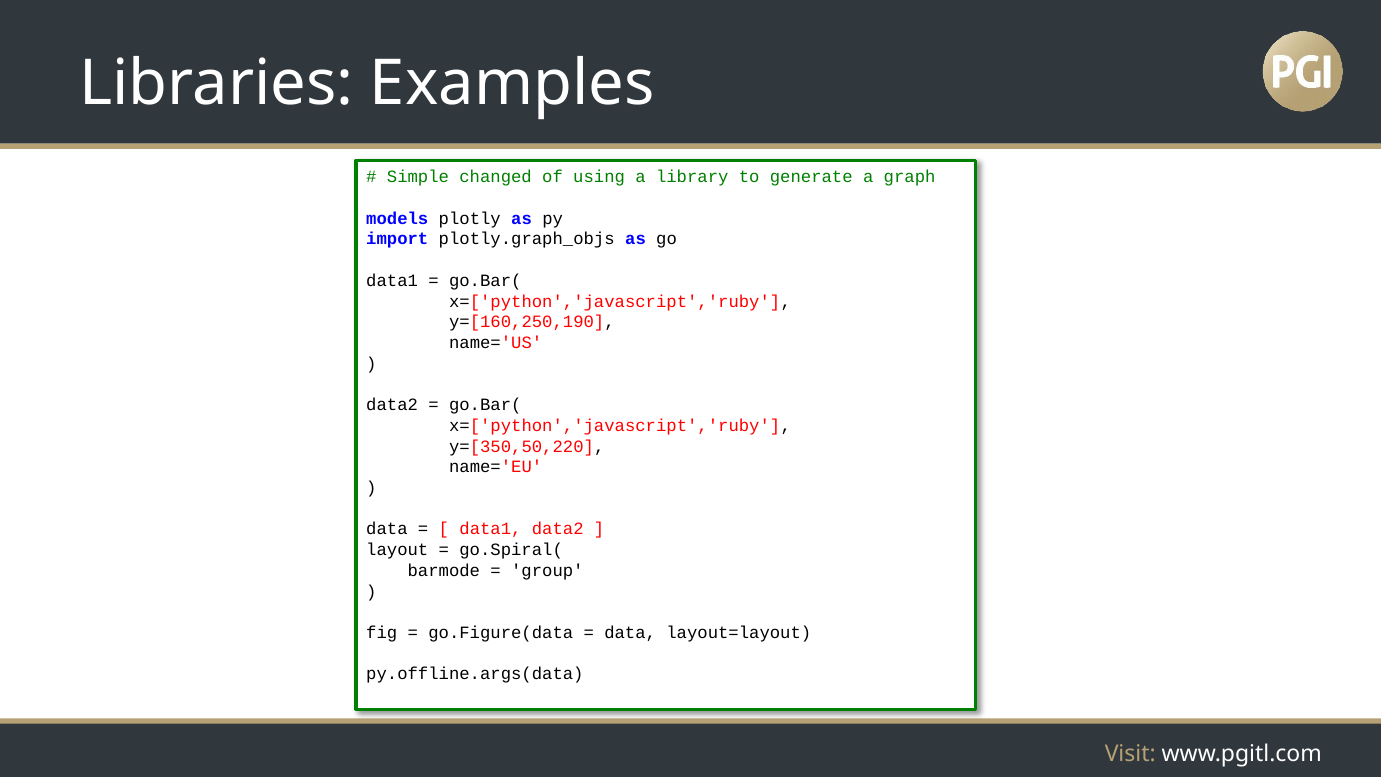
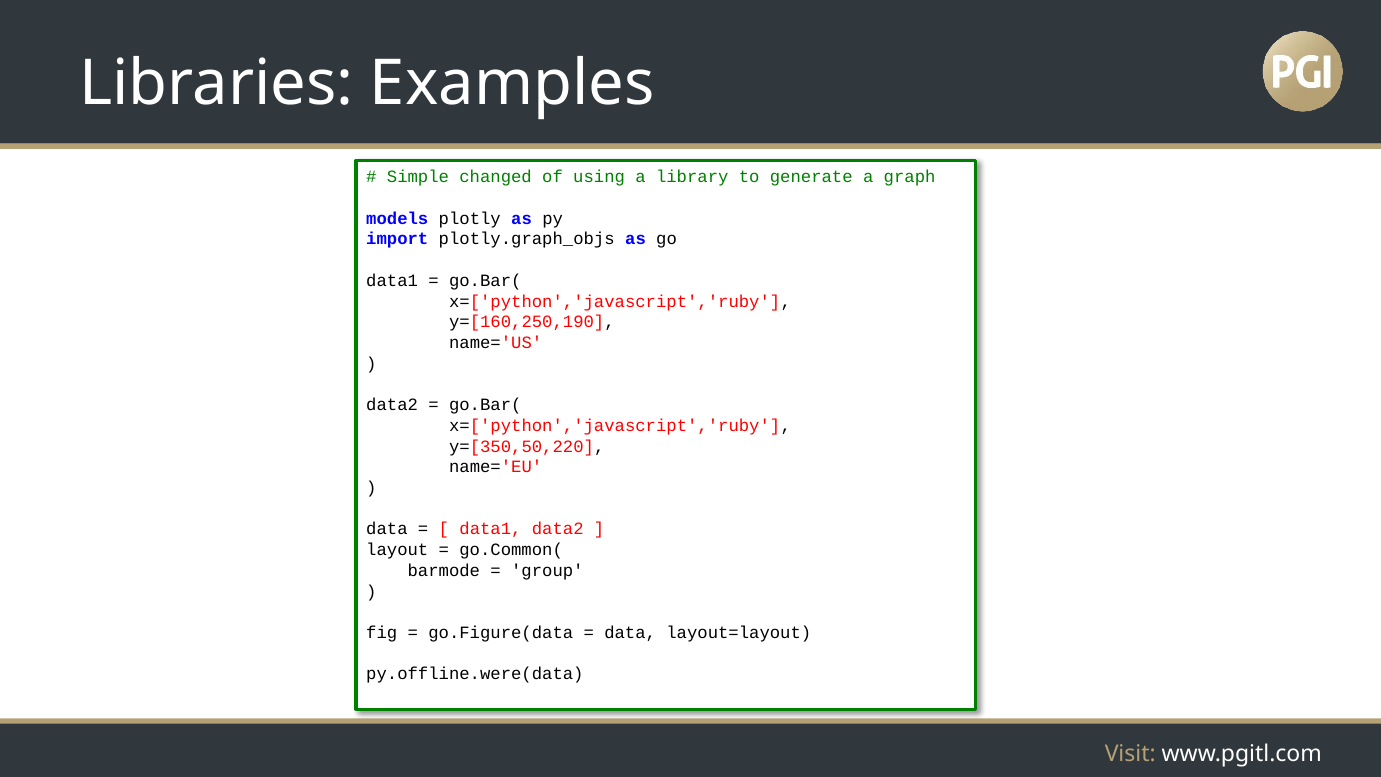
go.Spiral(: go.Spiral( -> go.Common(
py.offline.args(data: py.offline.args(data -> py.offline.were(data
